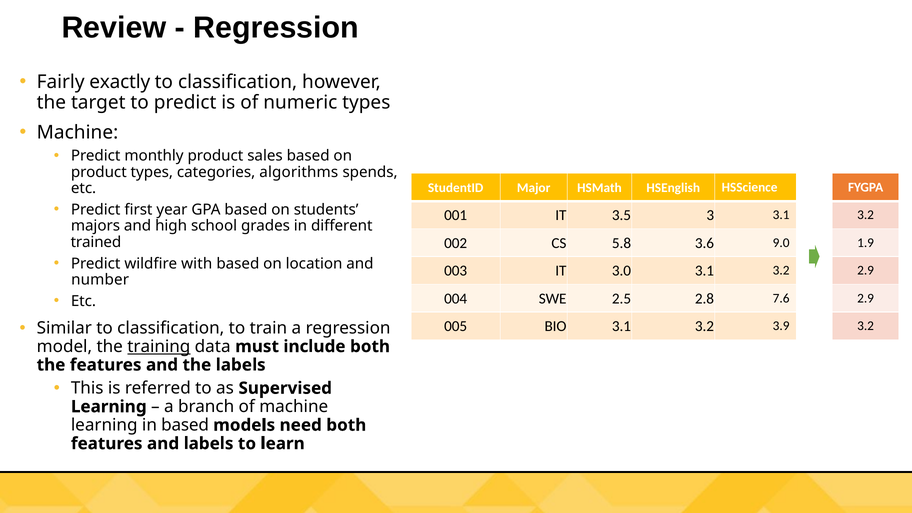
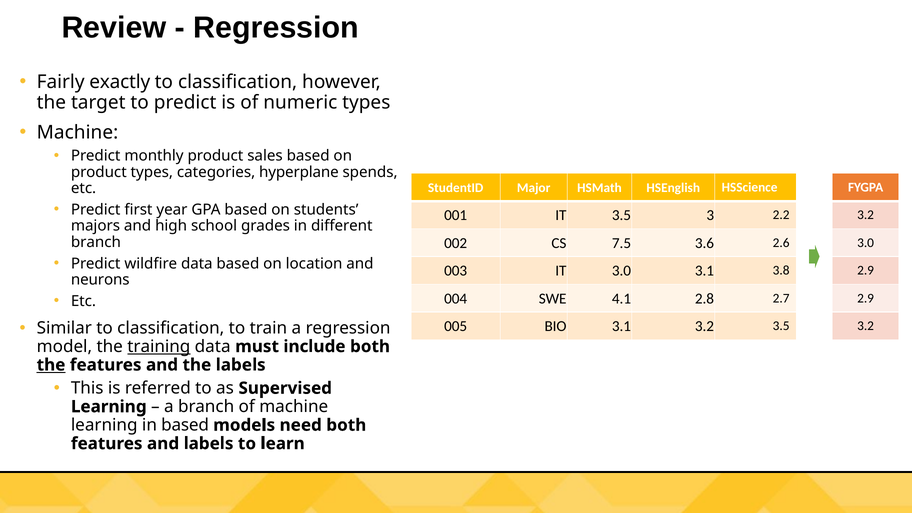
algorithms: algorithms -> hyperplane
3 3.1: 3.1 -> 2.2
5.8: 5.8 -> 7.5
9.0: 9.0 -> 2.6
1.9 at (866, 243): 1.9 -> 3.0
trained at (96, 242): trained -> branch
wildfire with: with -> data
3.0 3.1 3.2: 3.2 -> 3.8
number: number -> neurons
2.5: 2.5 -> 4.1
7.6: 7.6 -> 2.7
3.2 3.9: 3.9 -> 3.5
the at (51, 365) underline: none -> present
